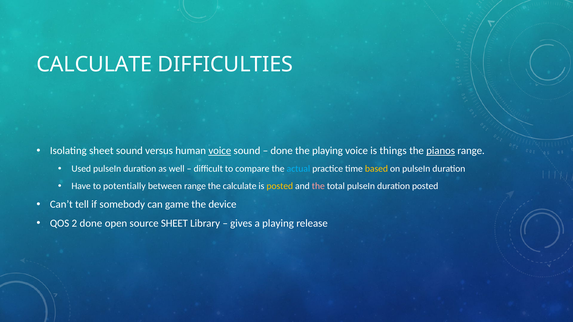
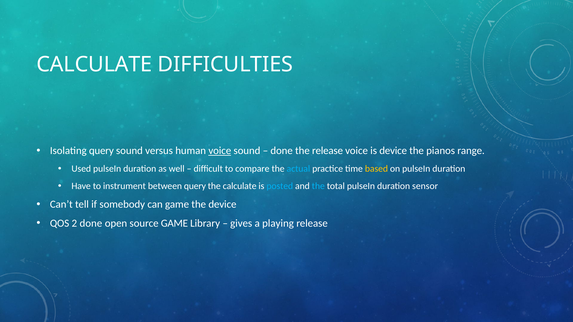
Isolating sheet: sheet -> query
the playing: playing -> release
is things: things -> device
pianos underline: present -> none
potentially: potentially -> instrument
between range: range -> query
posted at (280, 186) colour: yellow -> light blue
the at (318, 186) colour: pink -> light blue
duration posted: posted -> sensor
source SHEET: SHEET -> GAME
